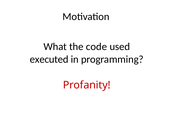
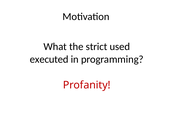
code: code -> strict
